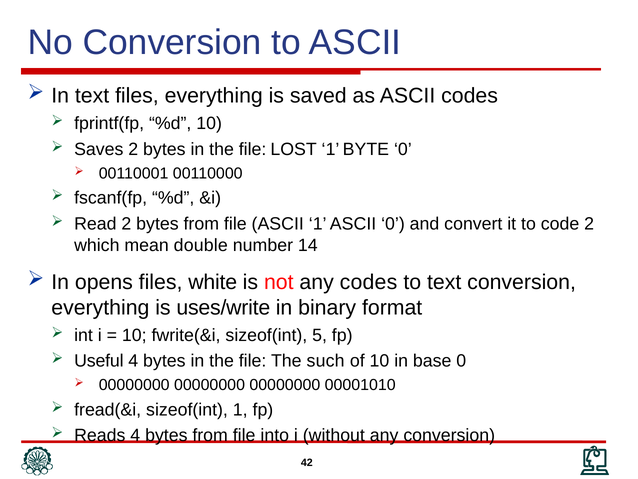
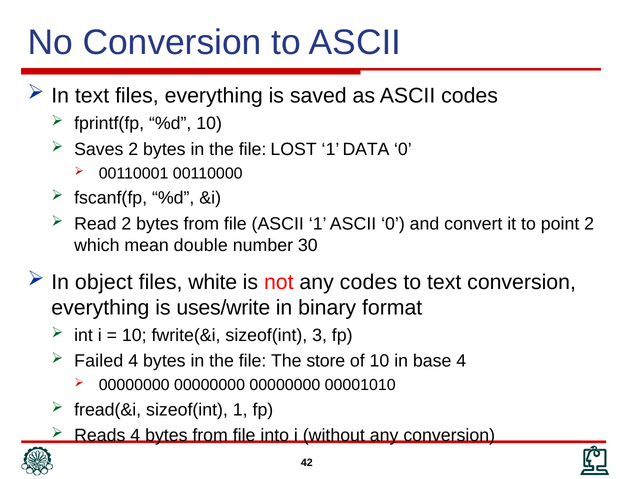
BYTE: BYTE -> DATA
code: code -> point
14: 14 -> 30
opens: opens -> object
5: 5 -> 3
Useful: Useful -> Failed
such: such -> store
base 0: 0 -> 4
